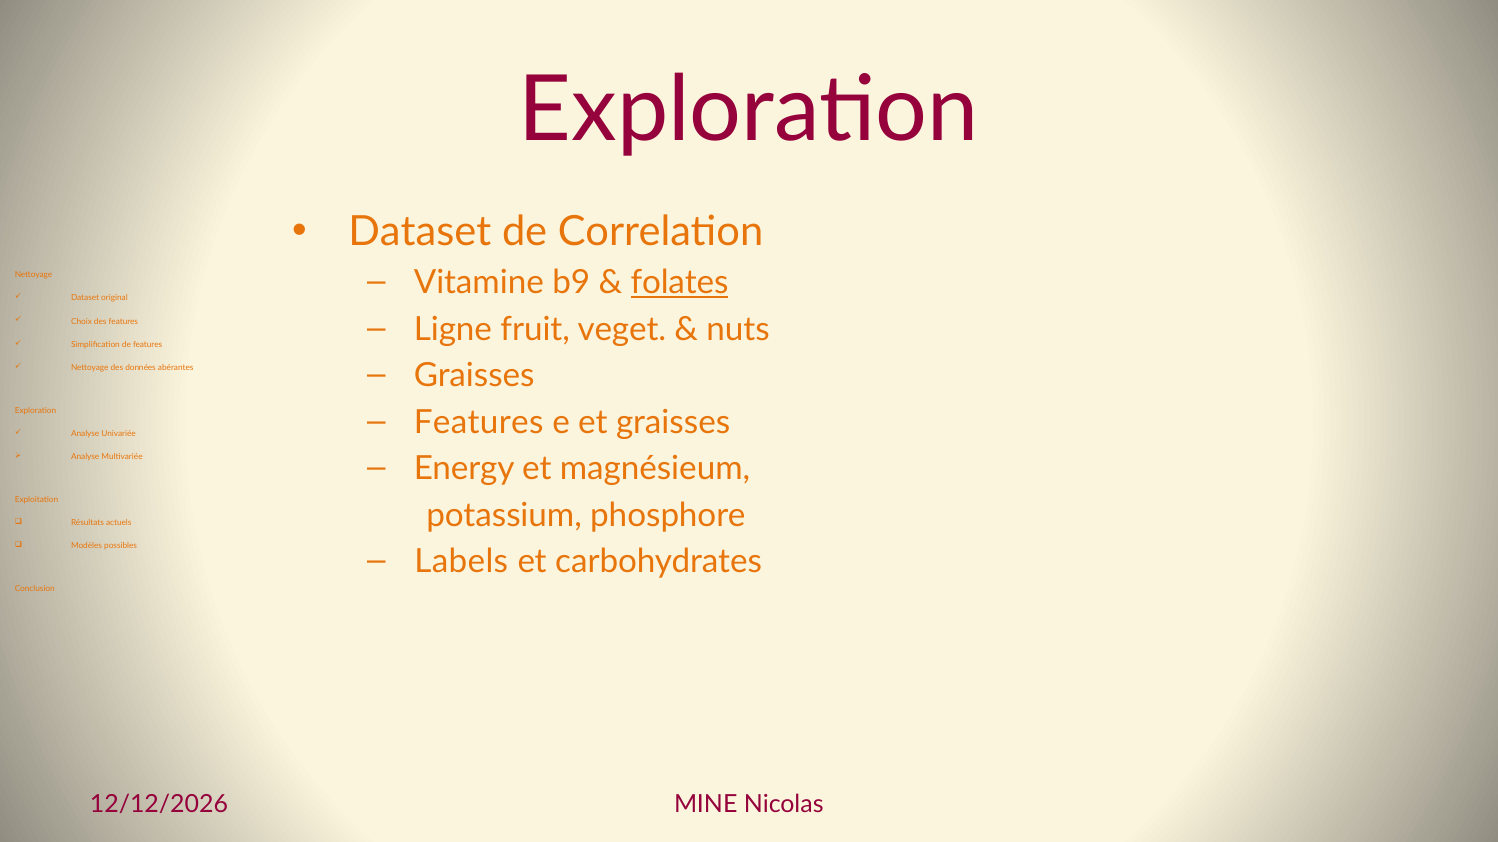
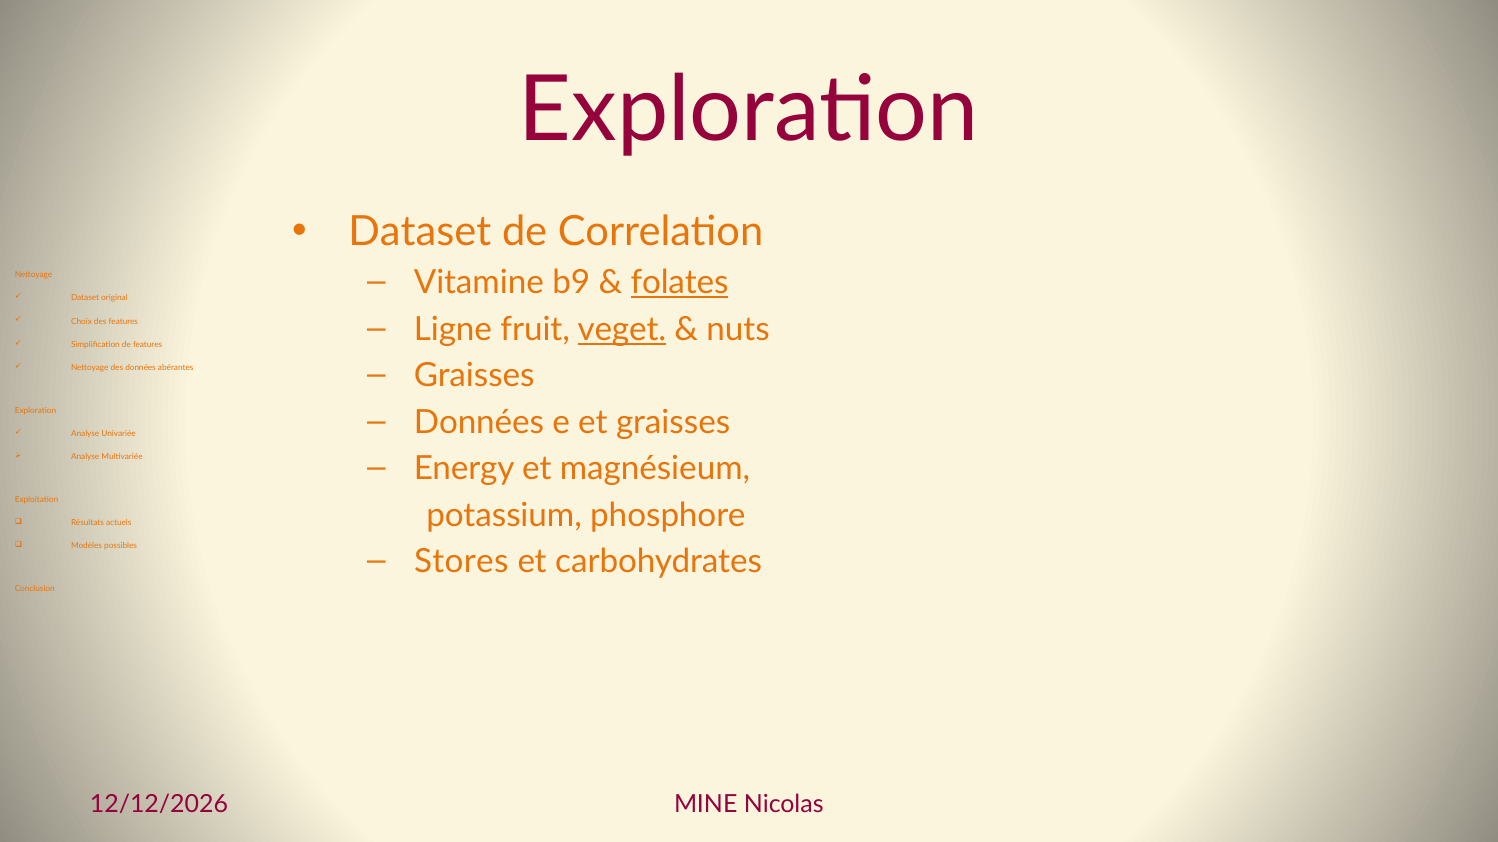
veget underline: none -> present
Features at (479, 423): Features -> Données
Labels: Labels -> Stores
